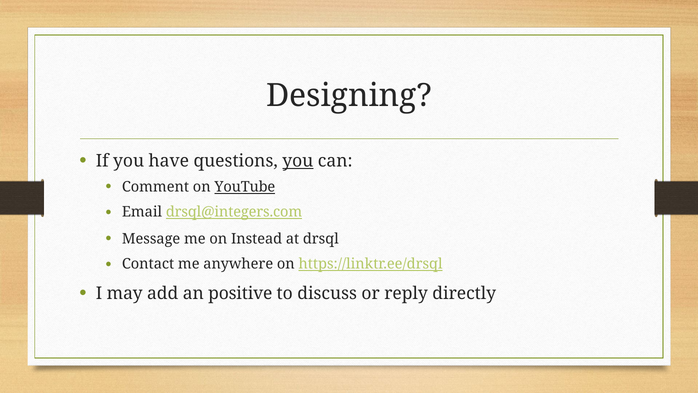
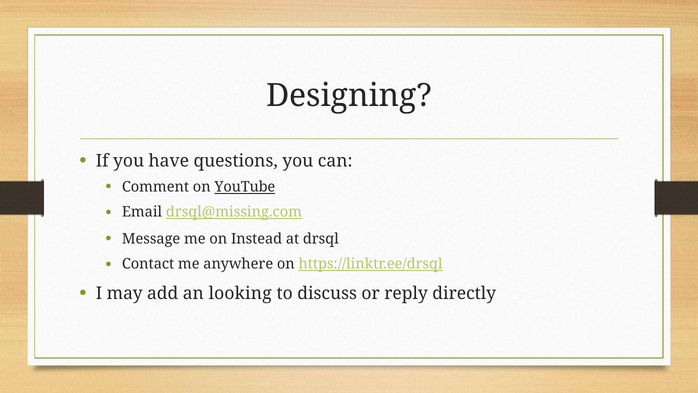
you at (298, 161) underline: present -> none
drsql@integers.com: drsql@integers.com -> drsql@missing.com
positive: positive -> looking
